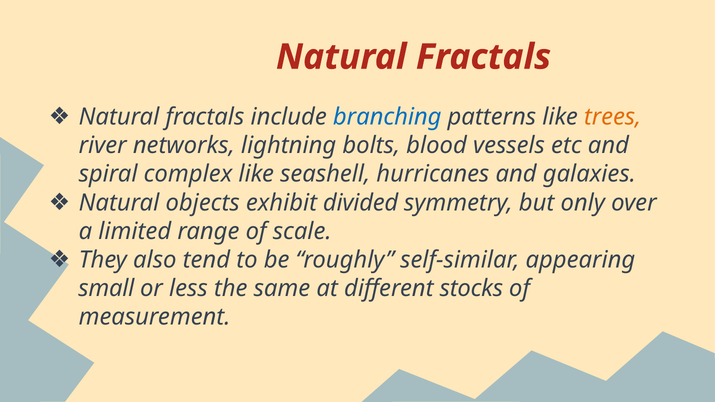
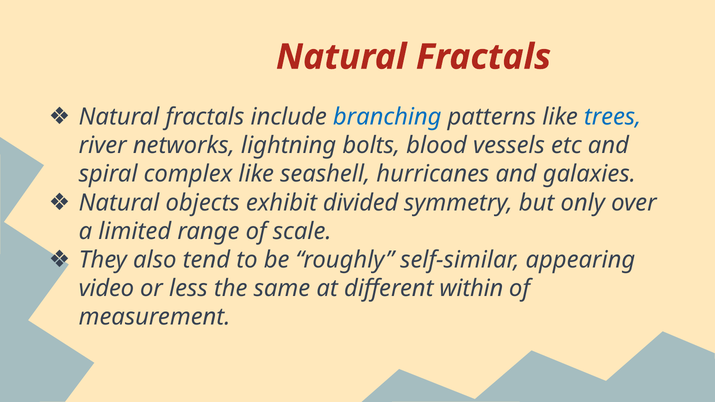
trees colour: orange -> blue
small: small -> video
stocks: stocks -> within
